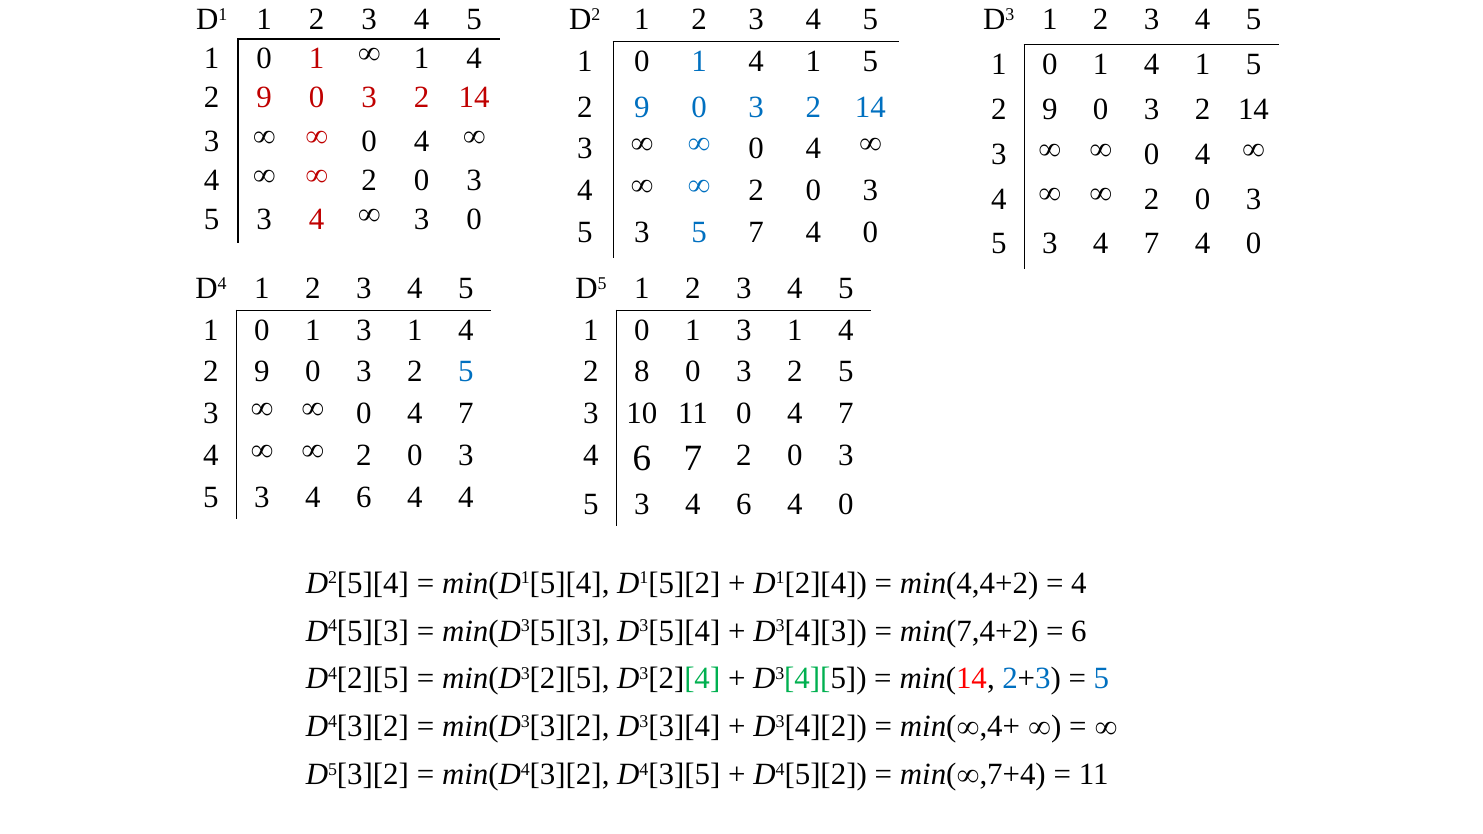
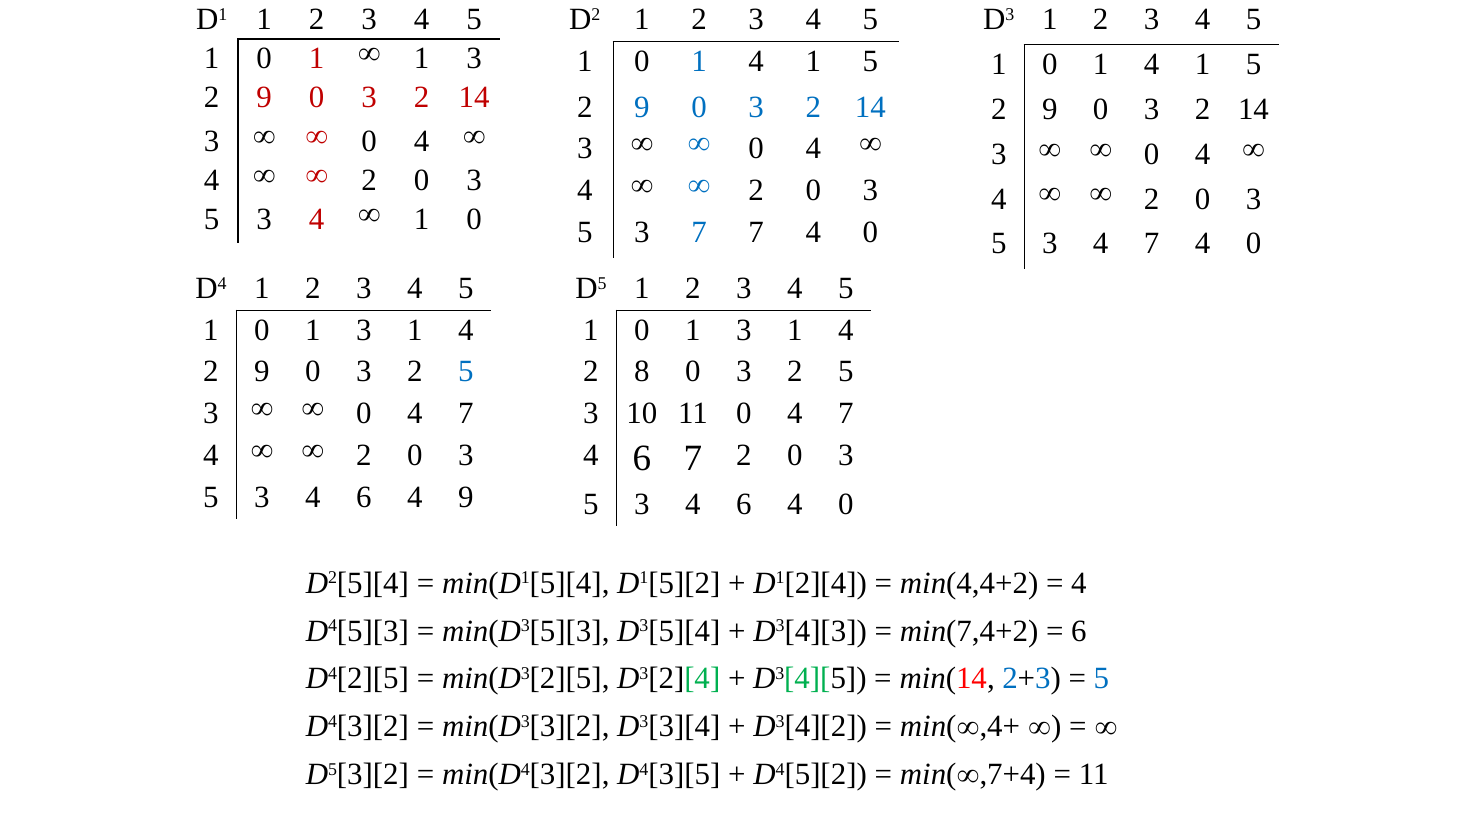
4 at (474, 59): 4 -> 3
3 at (422, 219): 3 -> 1
5 3 5: 5 -> 7
4 4: 4 -> 9
